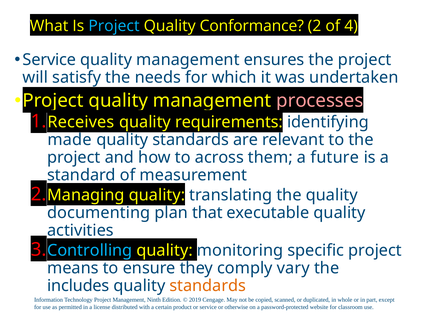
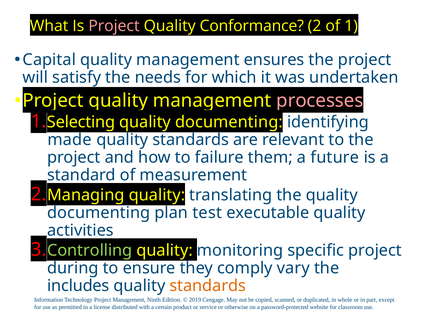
Project at (114, 26) colour: light blue -> pink
of 4: 4 -> 1
Service at (49, 59): Service -> Capital
Receives: Receives -> Selecting
requirements at (229, 122): requirements -> documenting
across: across -> failure
that: that -> test
Controlling colour: light blue -> light green
means: means -> during
